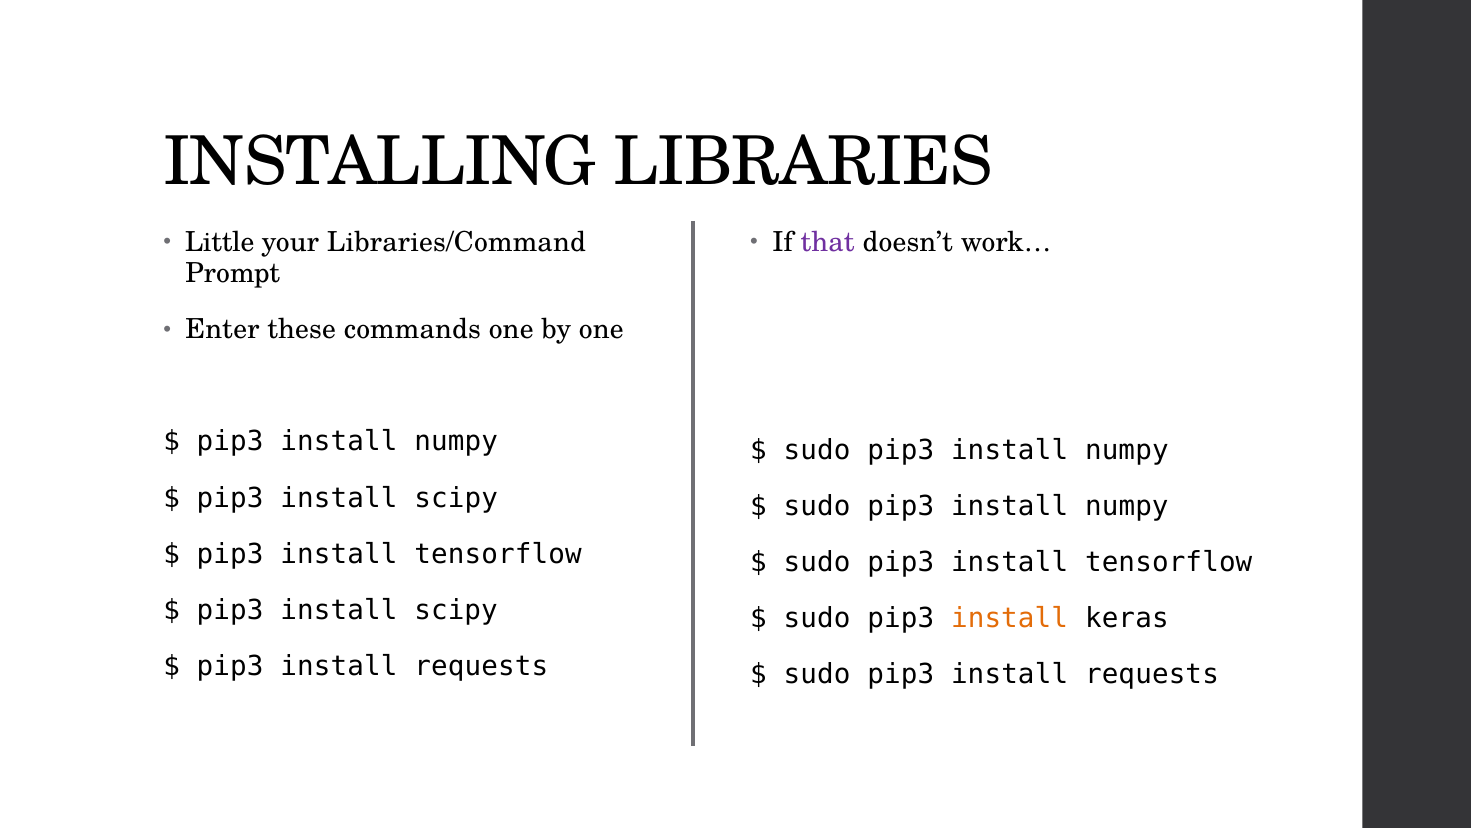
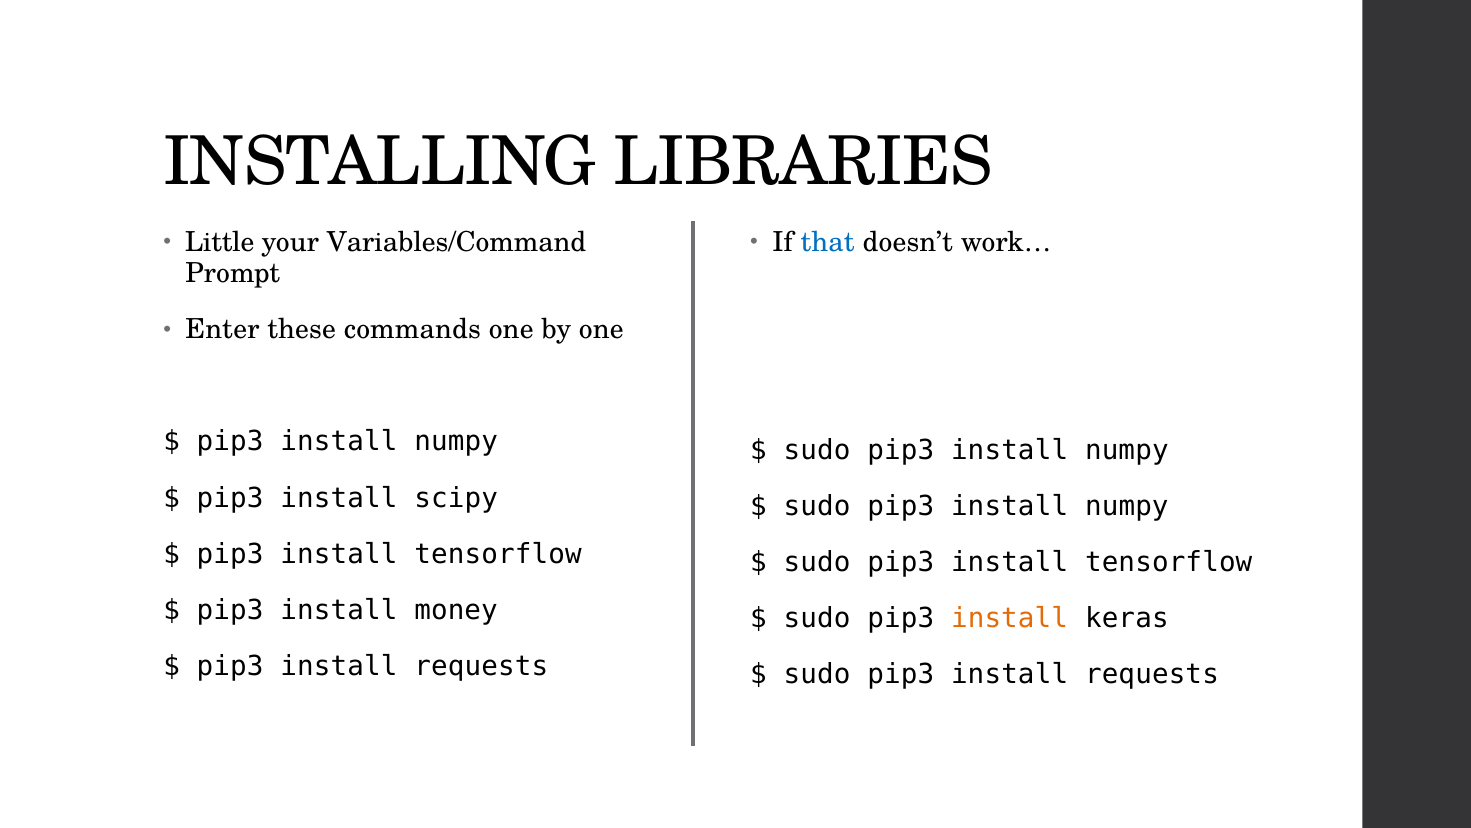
Libraries/Command: Libraries/Command -> Variables/Command
that colour: purple -> blue
scipy at (456, 610): scipy -> money
